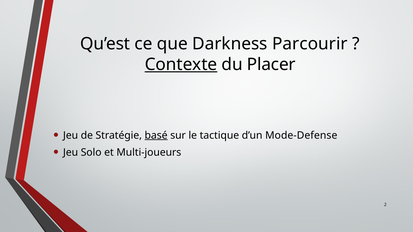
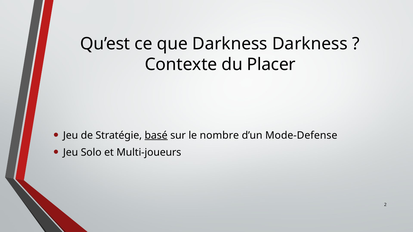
Darkness Parcourir: Parcourir -> Darkness
Contexte underline: present -> none
tactique: tactique -> nombre
